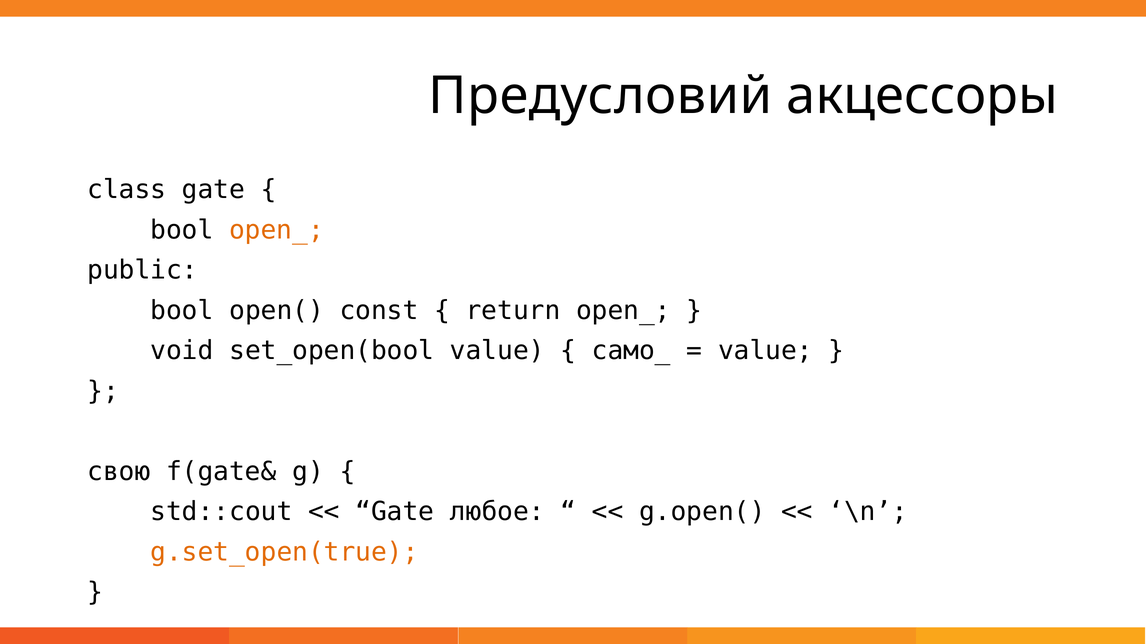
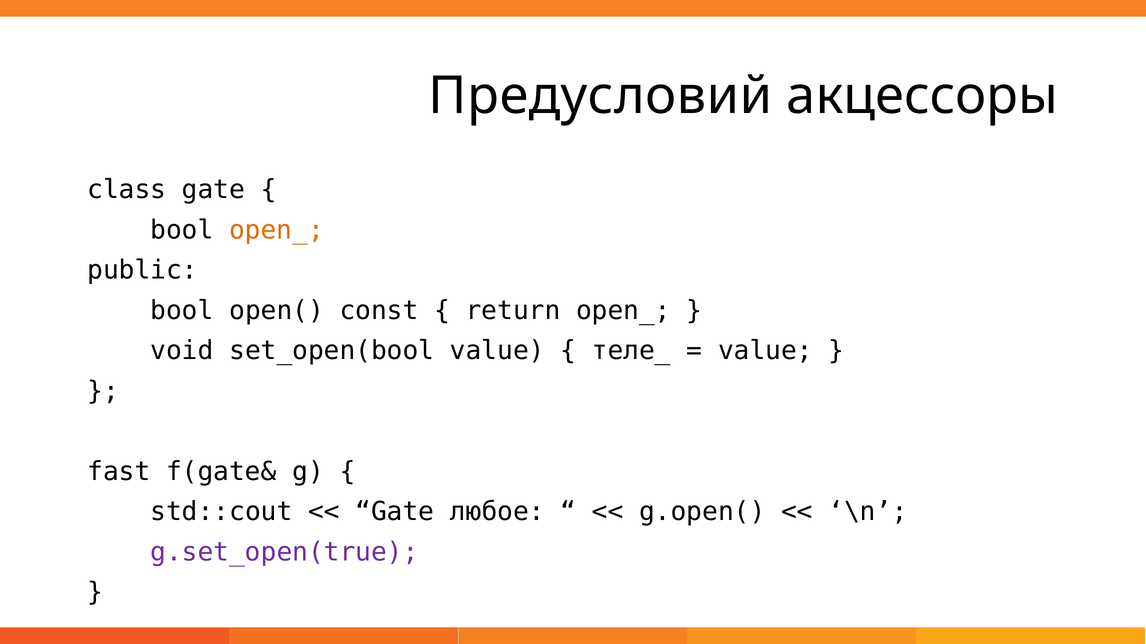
само_: само_ -> теле_
свою: свою -> fast
g.set_open(true colour: orange -> purple
